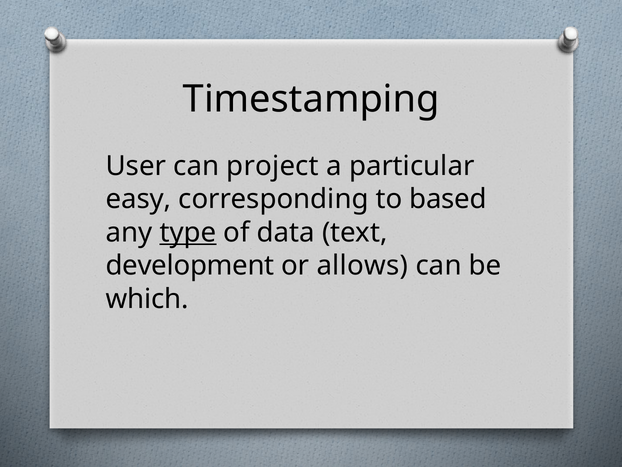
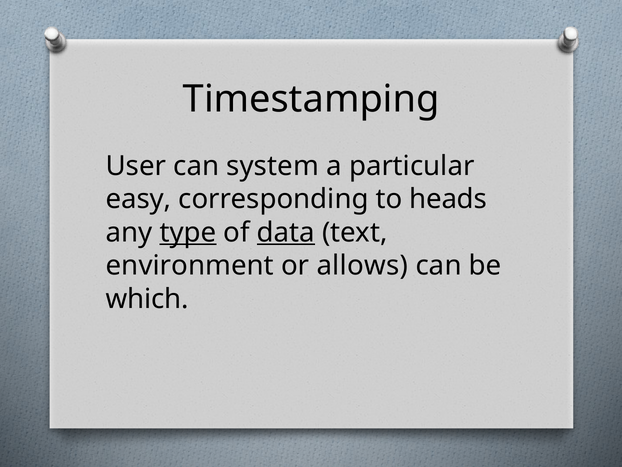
project: project -> system
based: based -> heads
data underline: none -> present
development: development -> environment
